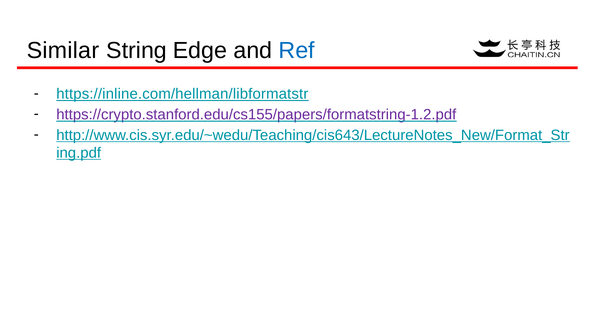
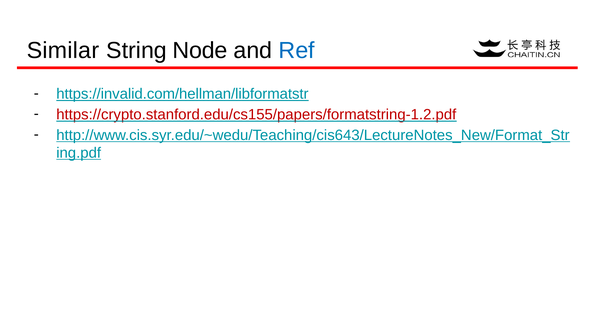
Edge: Edge -> Node
https://inline.com/hellman/libformatstr: https://inline.com/hellman/libformatstr -> https://invalid.com/hellman/libformatstr
https://crypto.stanford.edu/cs155/papers/formatstring-1.2.pdf colour: purple -> red
